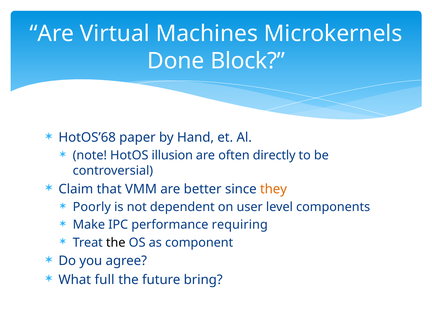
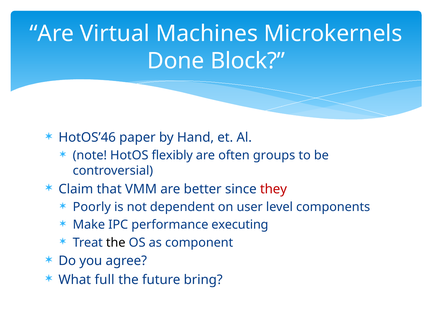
HotOS’68: HotOS’68 -> HotOS’46
illusion: illusion -> flexibly
directly: directly -> groups
they colour: orange -> red
requiring: requiring -> executing
